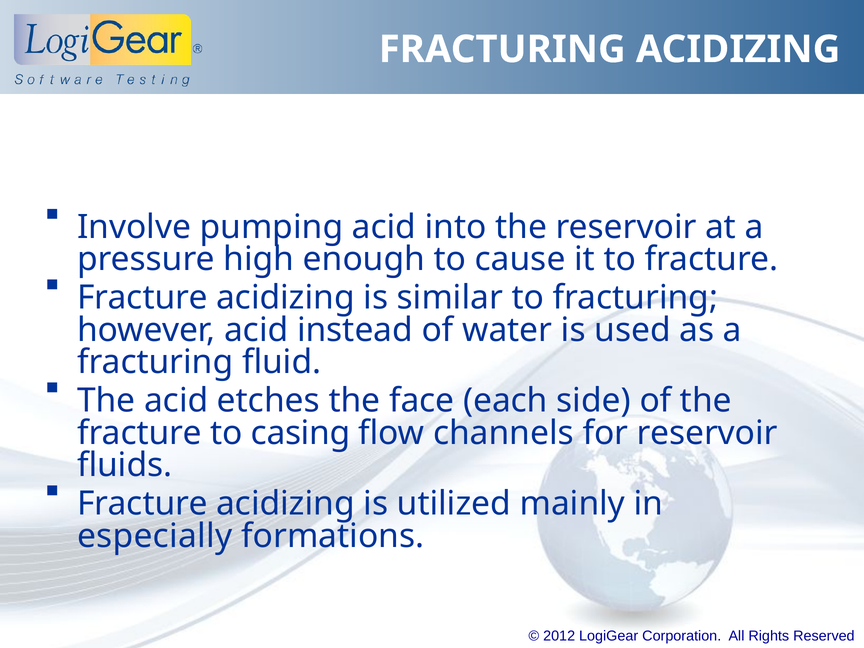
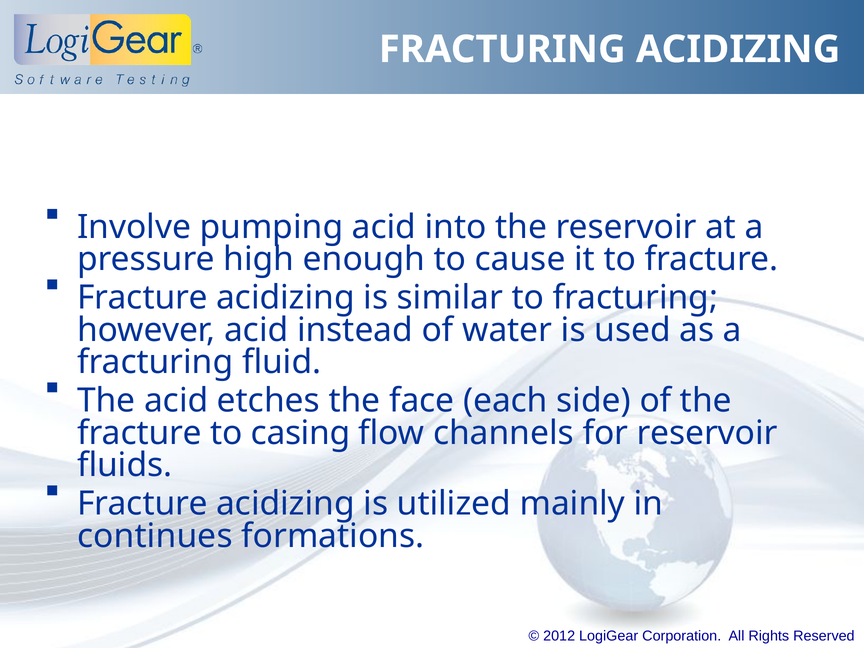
especially: especially -> continues
